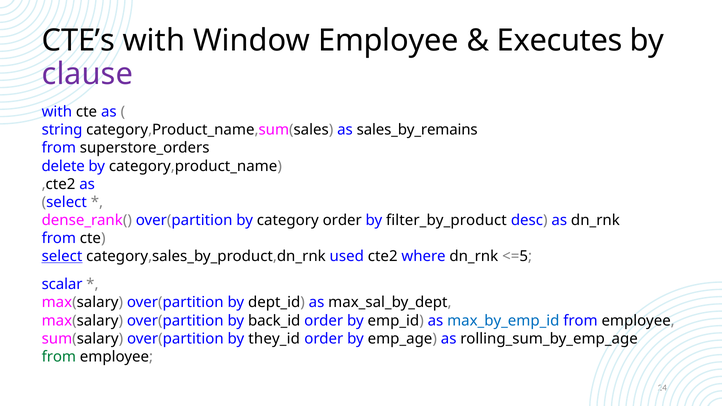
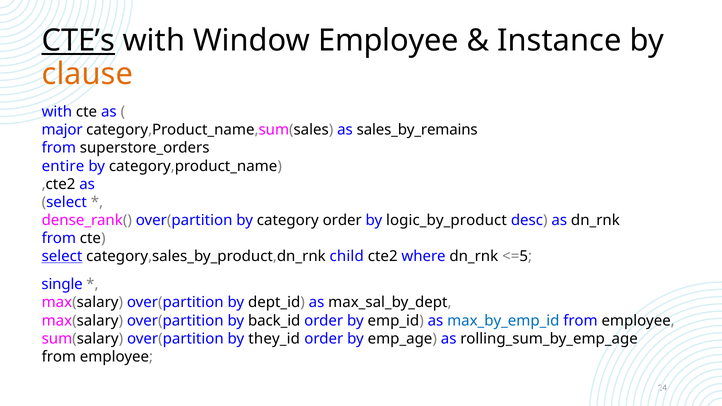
CTE’s underline: none -> present
Executes: Executes -> Instance
clause colour: purple -> orange
string: string -> major
delete: delete -> entire
filter_by_product: filter_by_product -> logic_by_product
used: used -> child
scalar: scalar -> single
from at (59, 357) colour: green -> black
